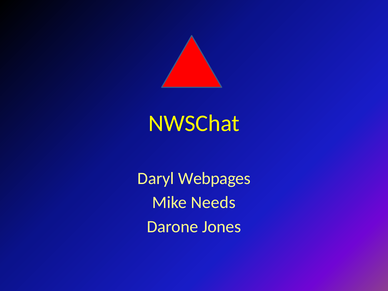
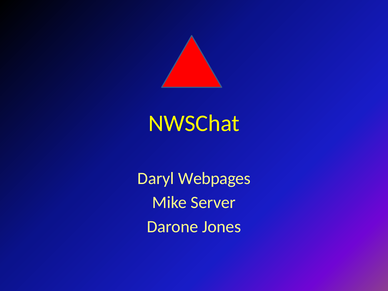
Needs: Needs -> Server
